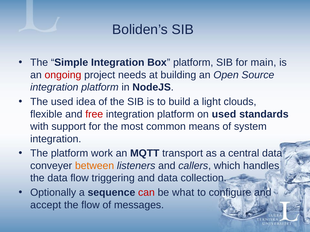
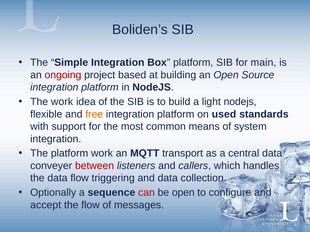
needs: needs -> based
The used: used -> work
light clouds: clouds -> nodejs
free colour: red -> orange
between colour: orange -> red
be what: what -> open
